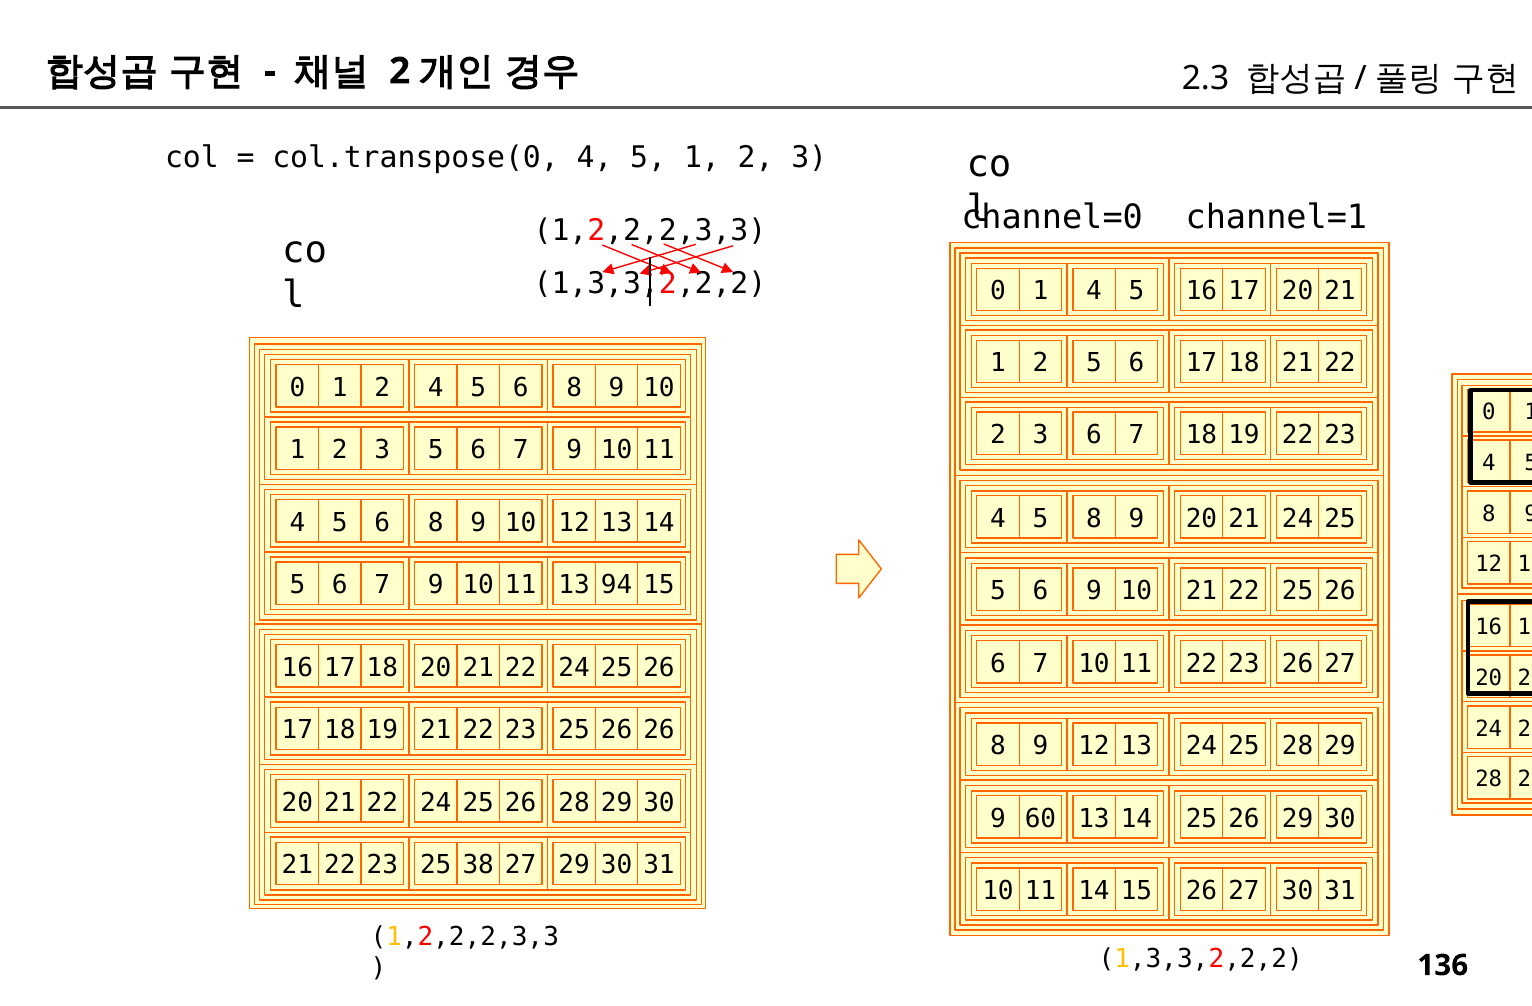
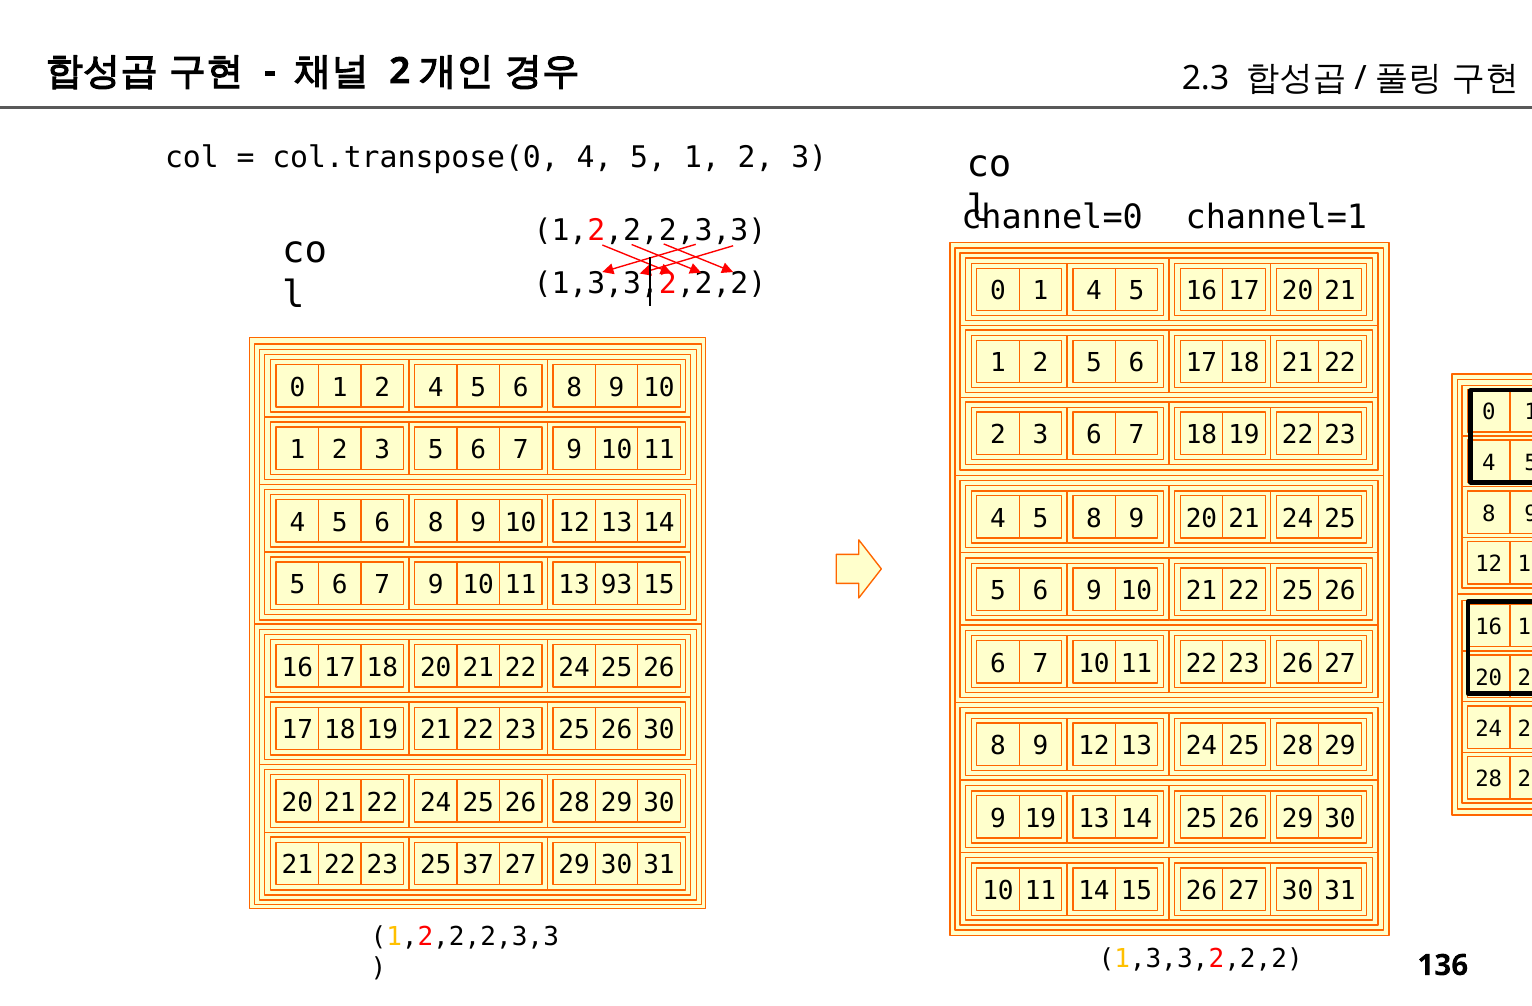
94: 94 -> 93
26 26: 26 -> 30
9 60: 60 -> 19
38: 38 -> 37
